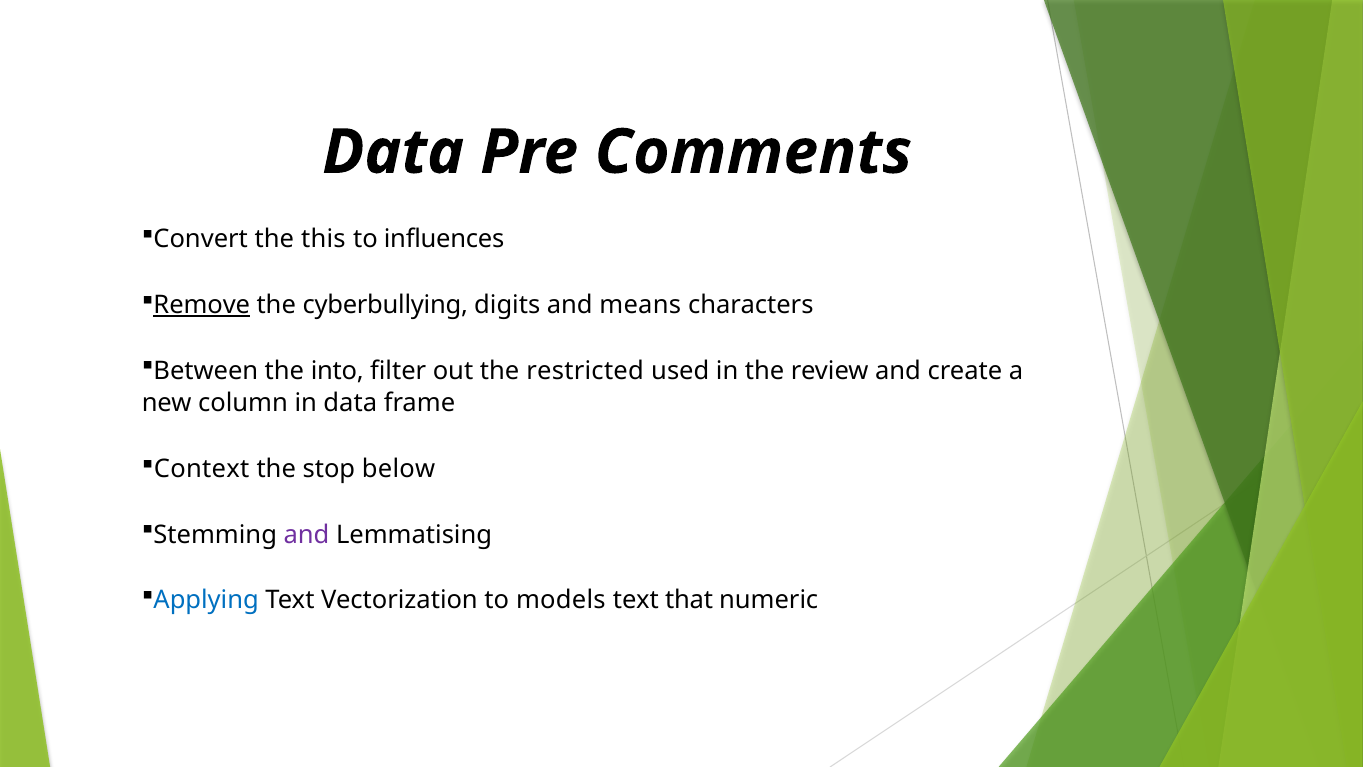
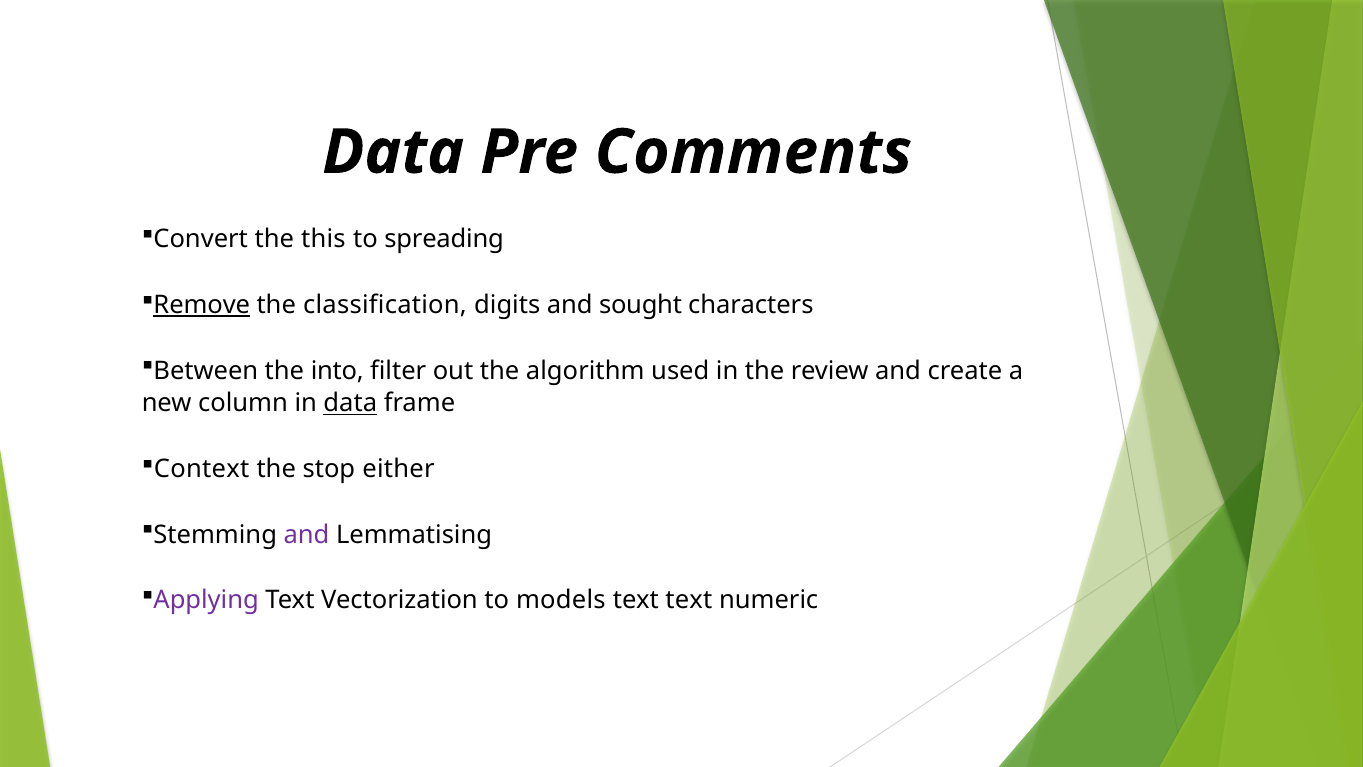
influences: influences -> spreading
cyberbullying: cyberbullying -> classification
means: means -> sought
restricted: restricted -> algorithm
data at (350, 403) underline: none -> present
below: below -> either
Applying colour: blue -> purple
text that: that -> text
